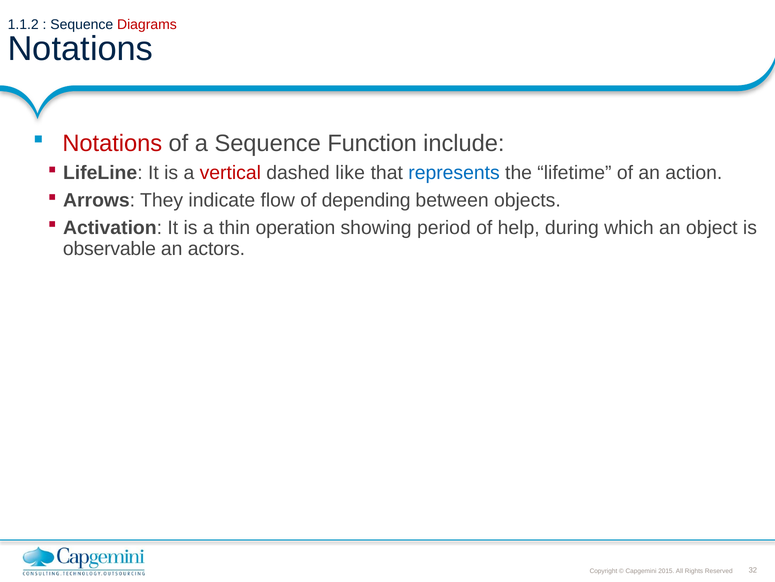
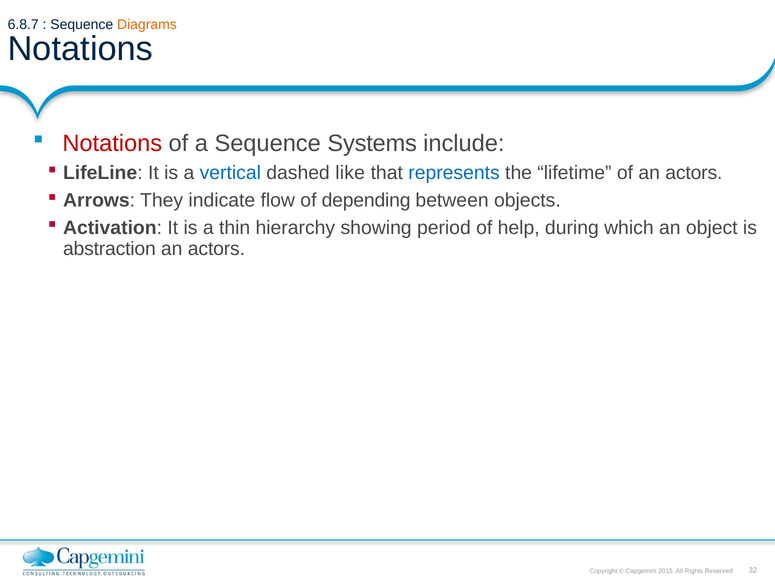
1.1.2: 1.1.2 -> 6.8.7
Diagrams colour: red -> orange
Function: Function -> Systems
vertical colour: red -> blue
of an action: action -> actors
operation: operation -> hierarchy
observable: observable -> abstraction
